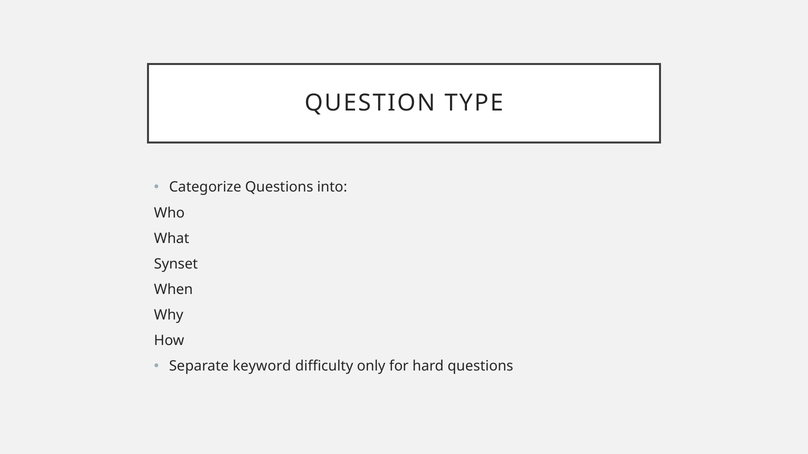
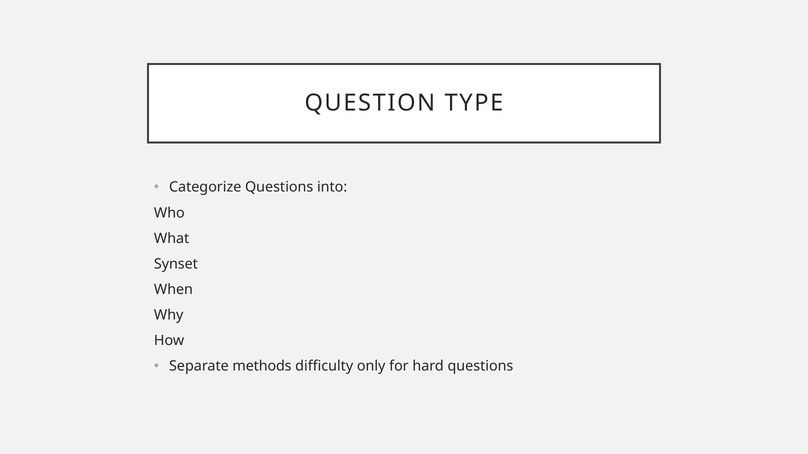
keyword: keyword -> methods
